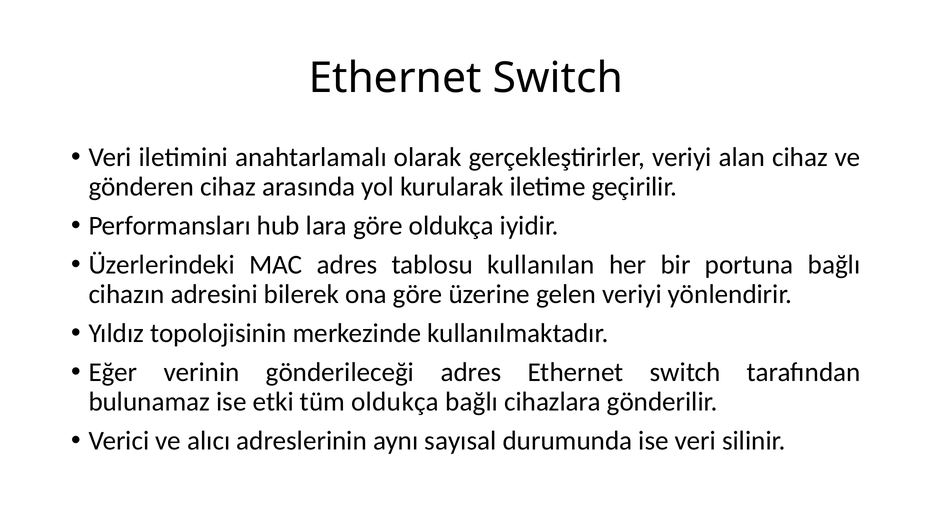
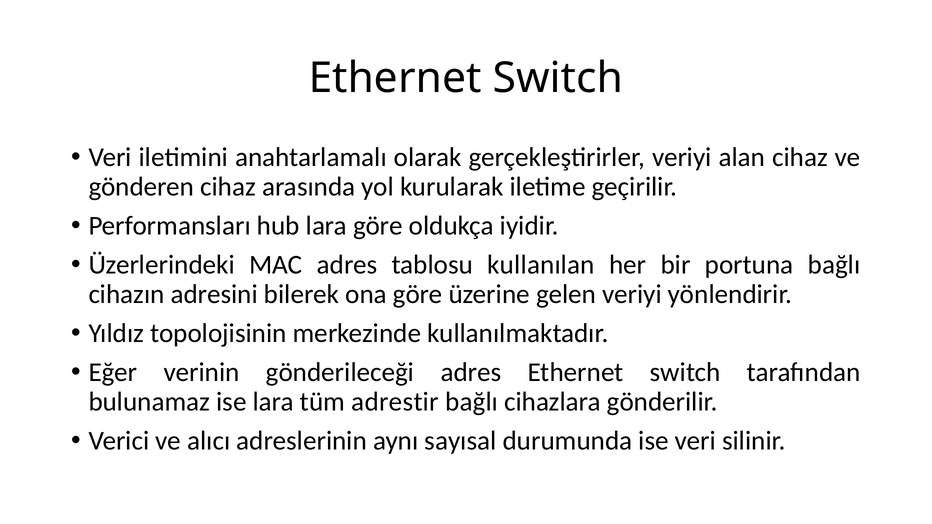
ise etki: etki -> lara
tüm oldukça: oldukça -> adrestir
